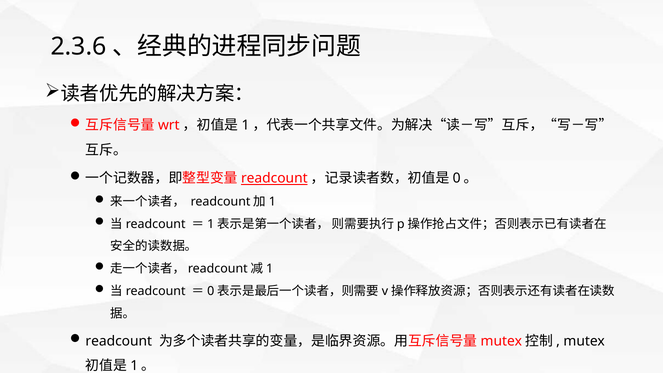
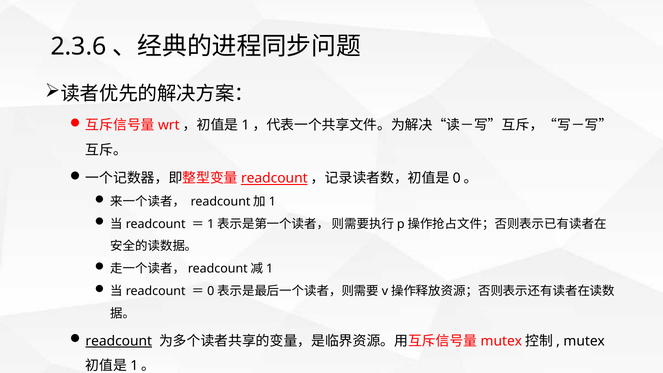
readcount at (119, 341) underline: none -> present
